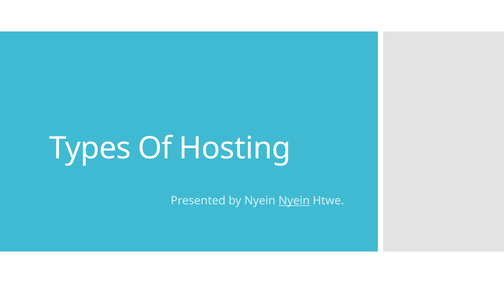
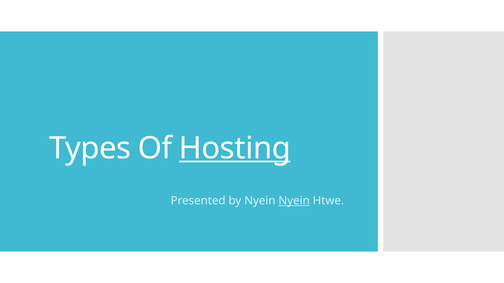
Hosting underline: none -> present
